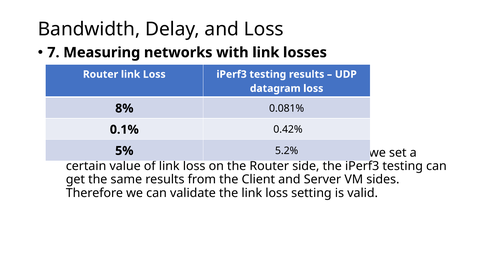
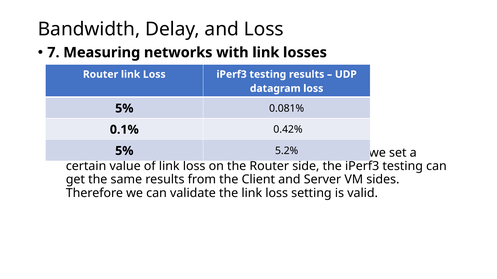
8% at (124, 109): 8% -> 5%
